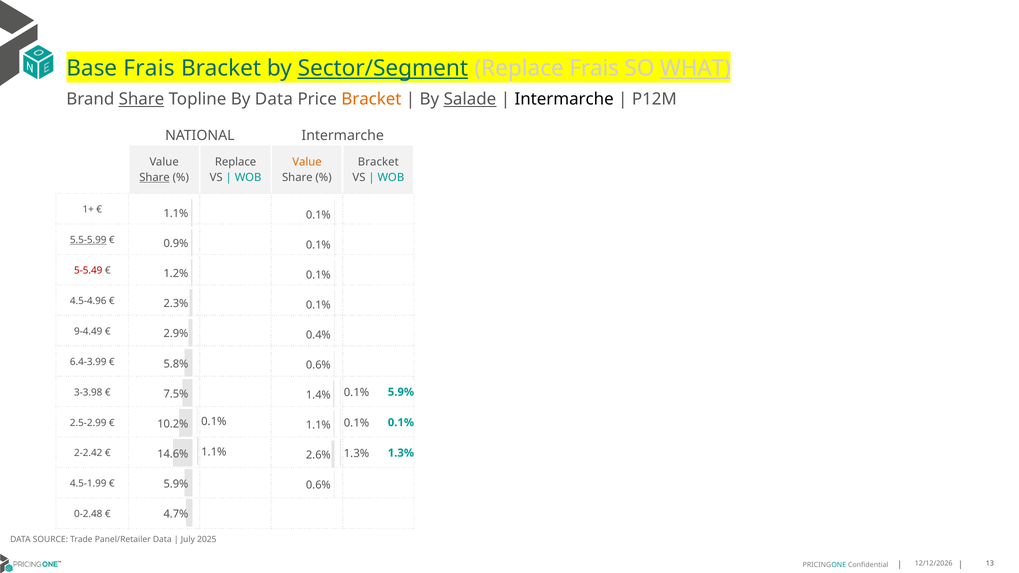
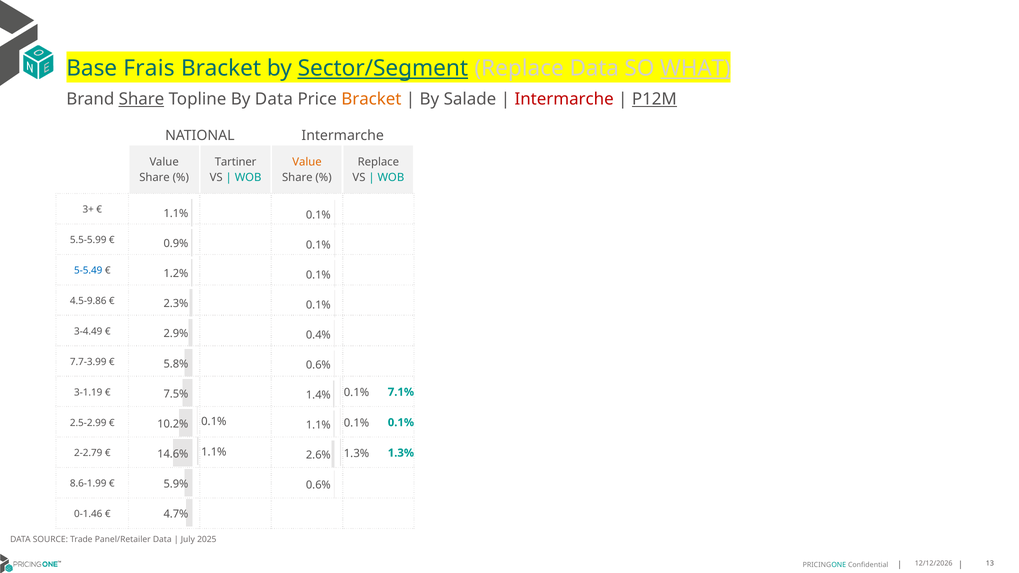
Replace Frais: Frais -> Data
Salade underline: present -> none
Intermarche at (564, 99) colour: black -> red
P12M underline: none -> present
Replace at (236, 162): Replace -> Tartiner
Bracket at (378, 162): Bracket -> Replace
Share at (154, 178) underline: present -> none
1+: 1+ -> 3+
5.5-5.99 underline: present -> none
5-5.49 colour: red -> blue
4.5-4.96: 4.5-4.96 -> 4.5-9.86
9-4.49: 9-4.49 -> 3-4.49
6.4-3.99: 6.4-3.99 -> 7.7-3.99
3-3.98: 3-3.98 -> 3-1.19
5.9% at (401, 392): 5.9% -> 7.1%
2-2.42: 2-2.42 -> 2-2.79
4.5-1.99: 4.5-1.99 -> 8.6-1.99
0-2.48: 0-2.48 -> 0-1.46
